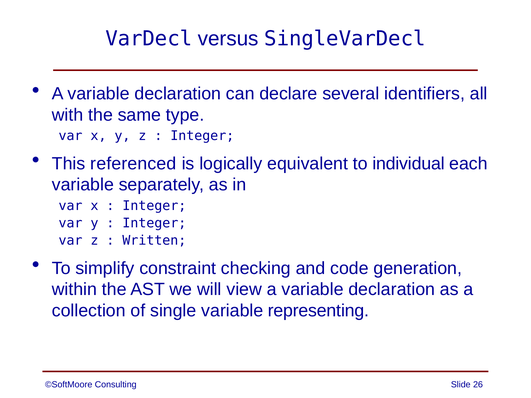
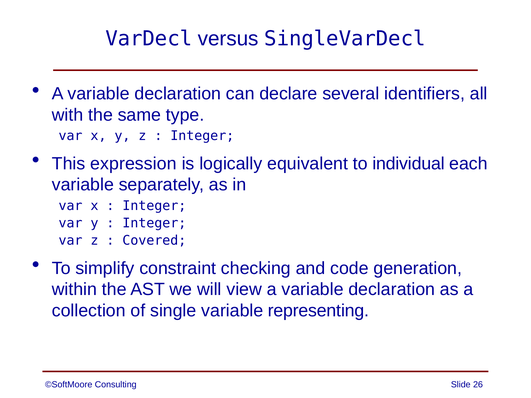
referenced: referenced -> expression
Written: Written -> Covered
